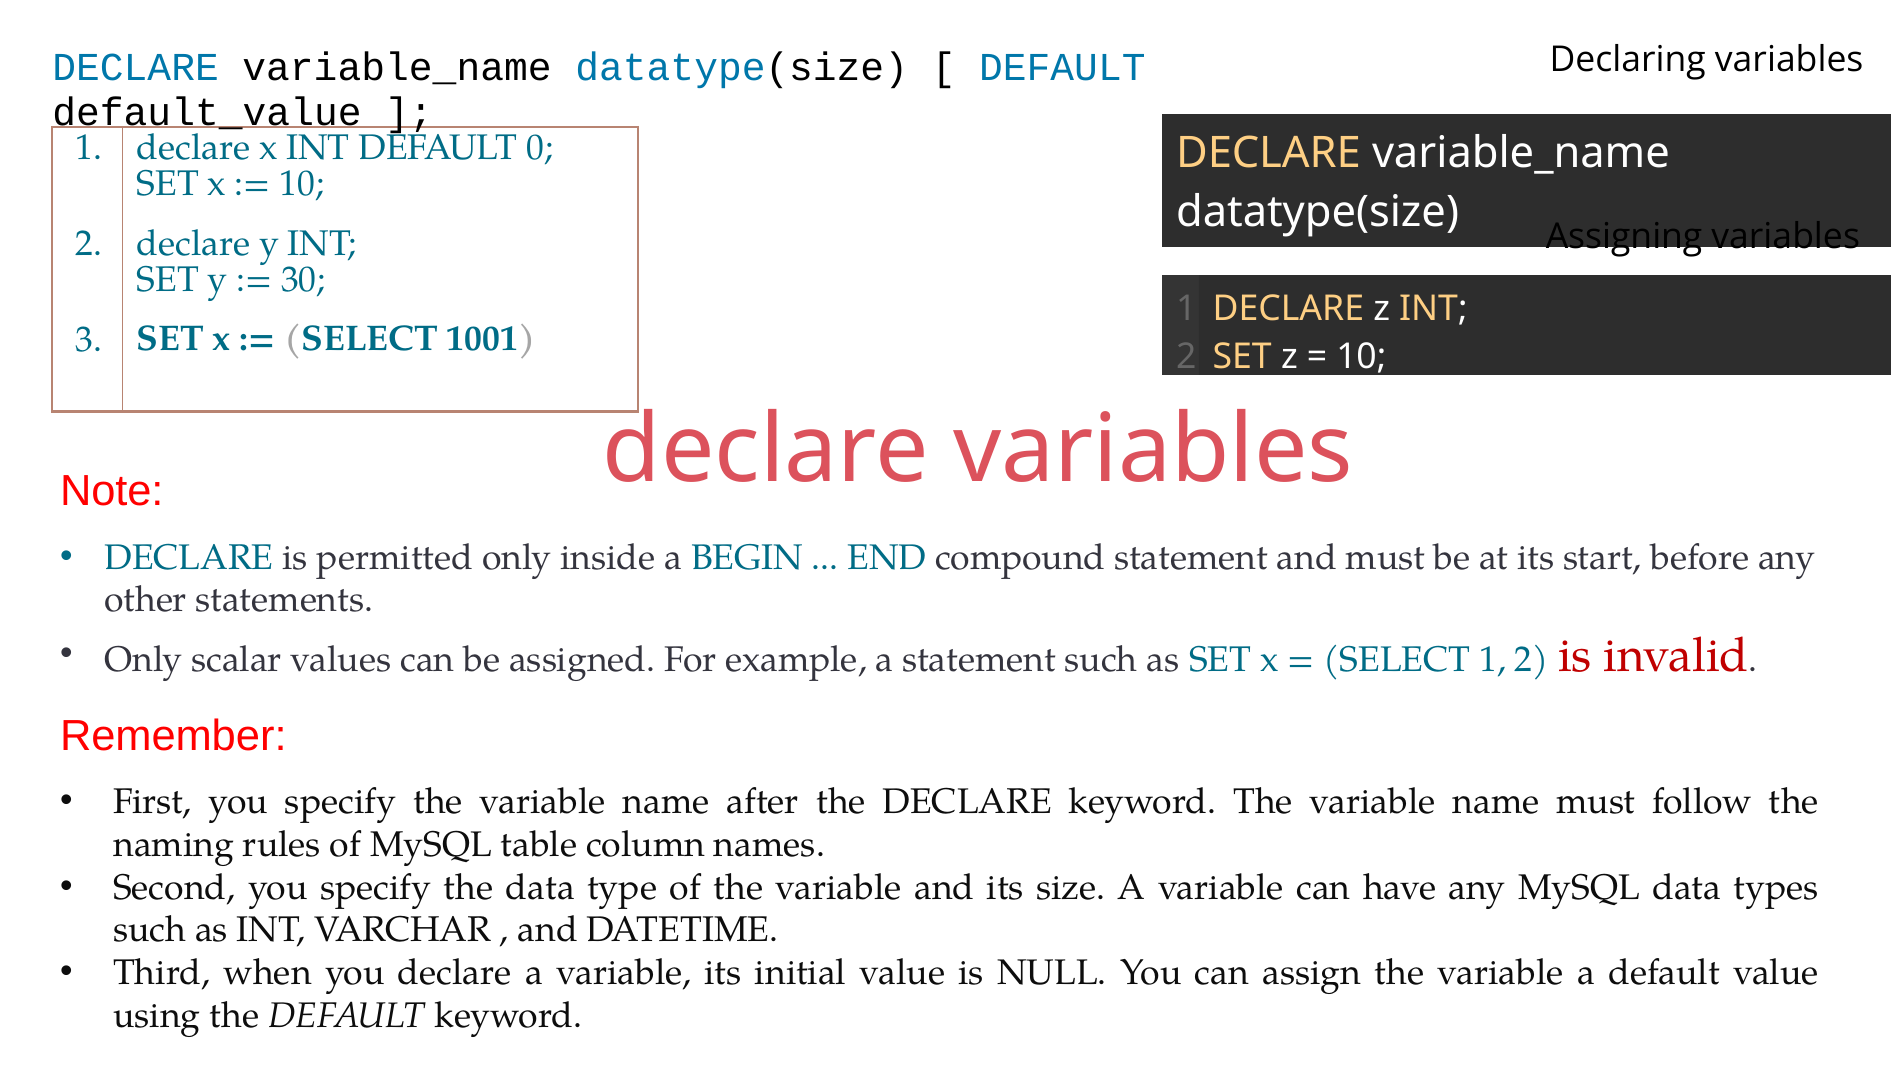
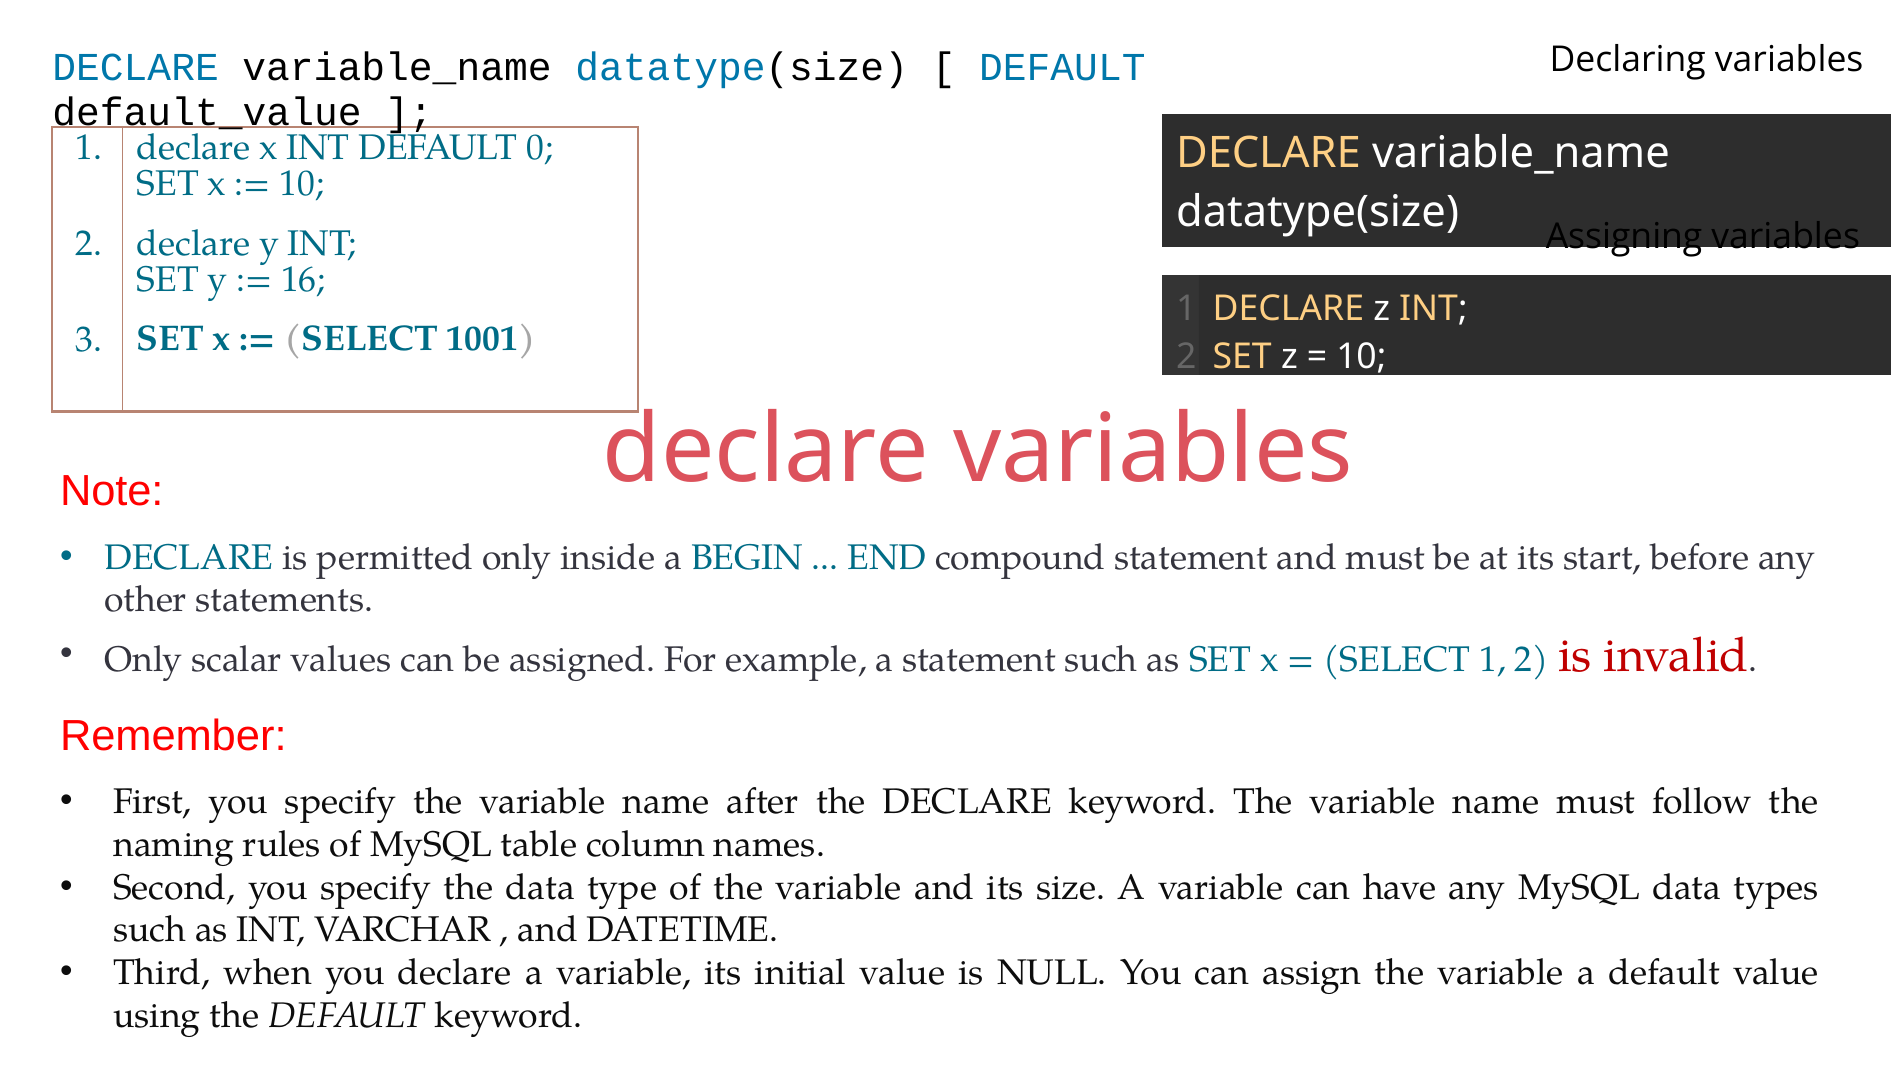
30: 30 -> 16
